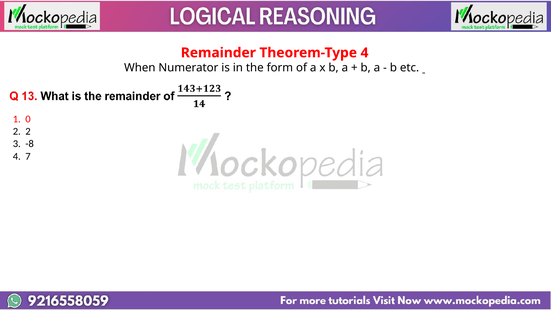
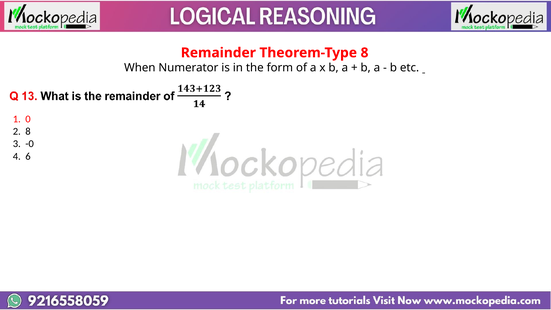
Theorem-Type 4: 4 -> 8
2 2: 2 -> 8
-8: -8 -> -0
7: 7 -> 6
